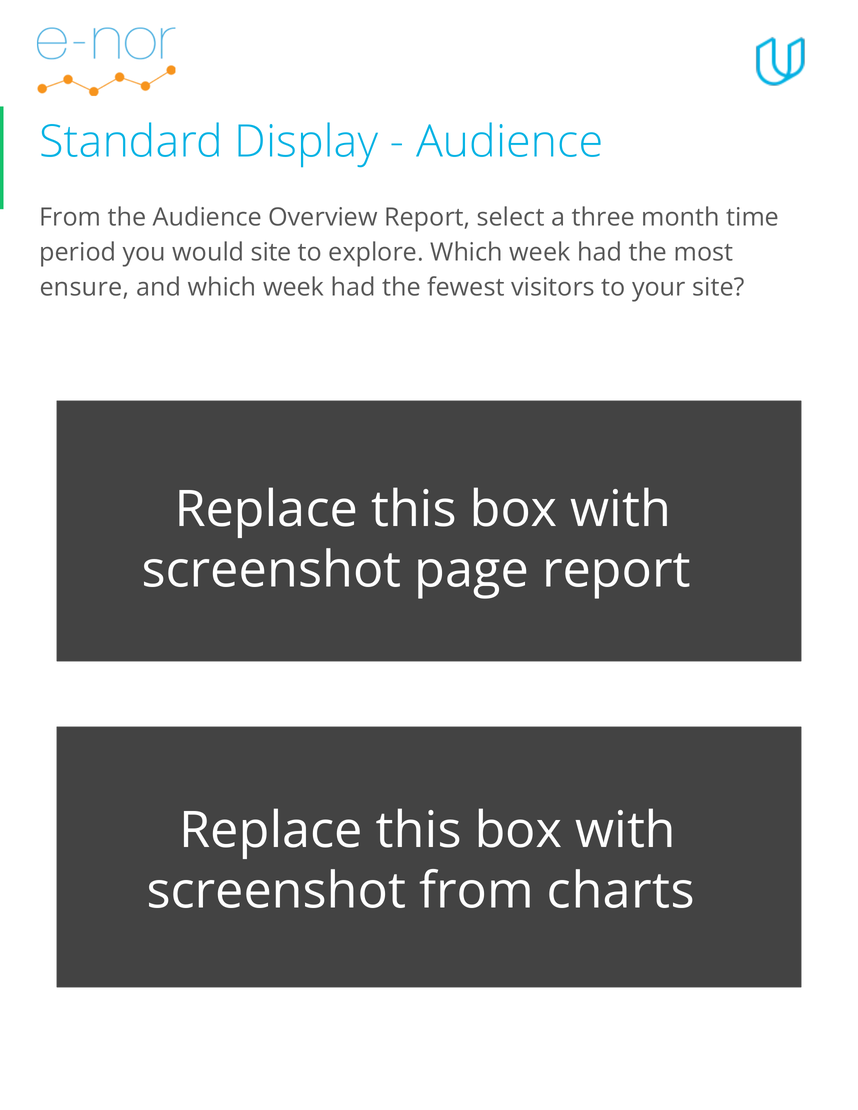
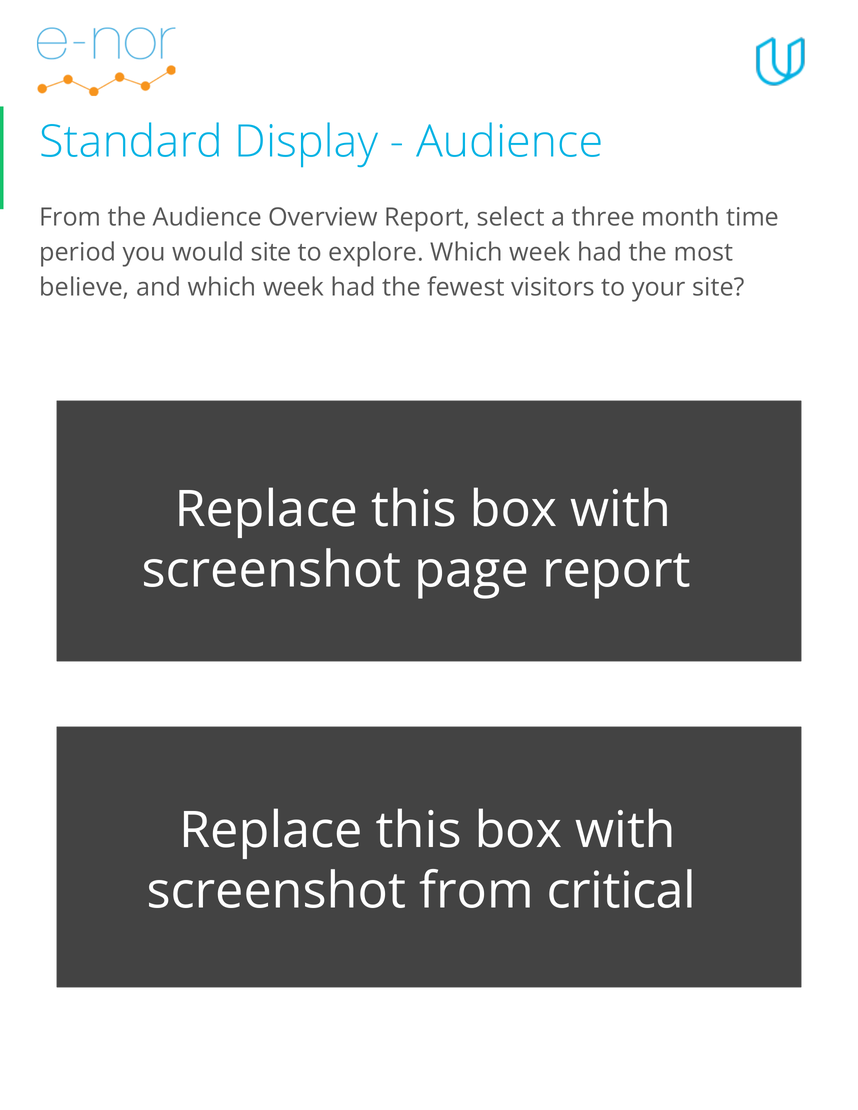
ensure: ensure -> believe
charts: charts -> critical
